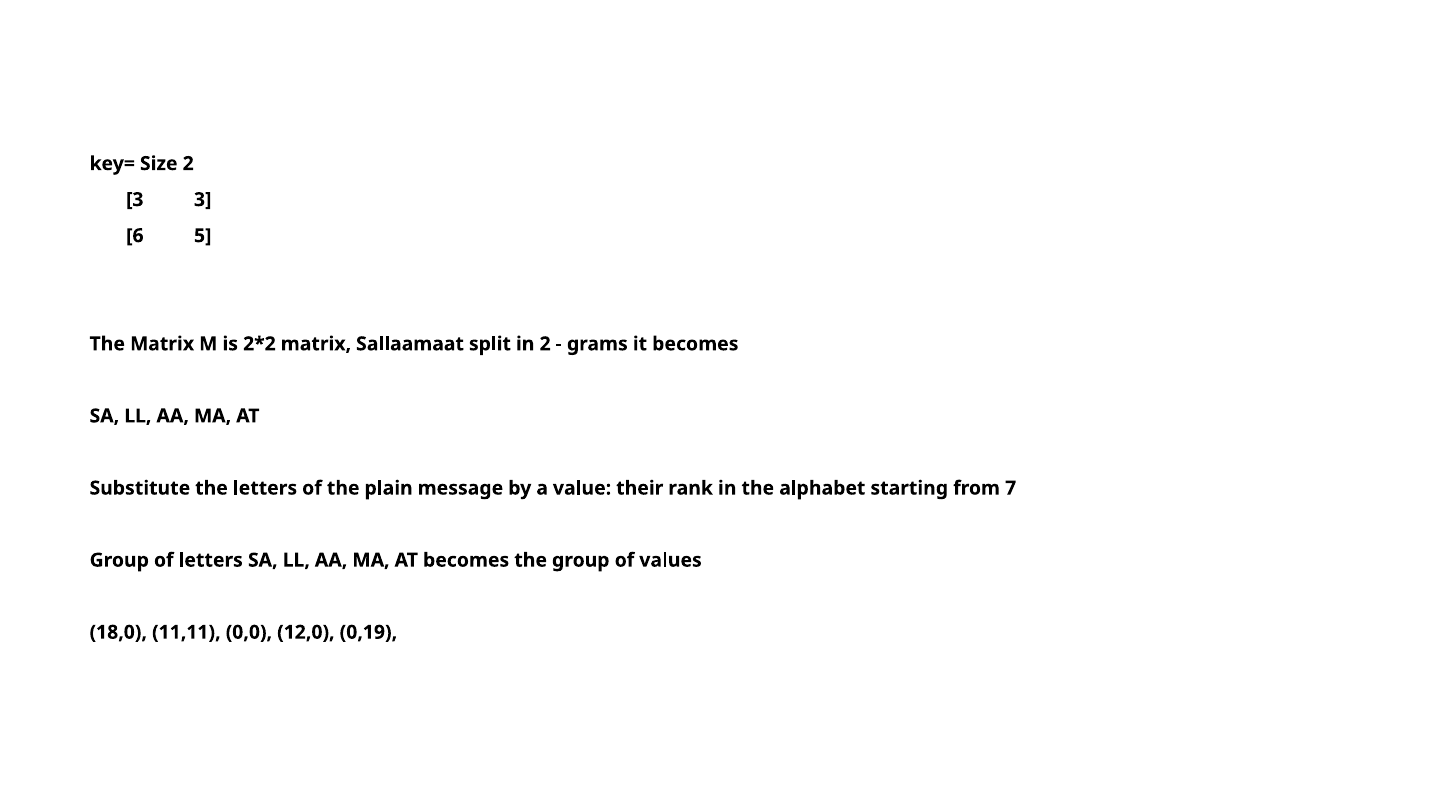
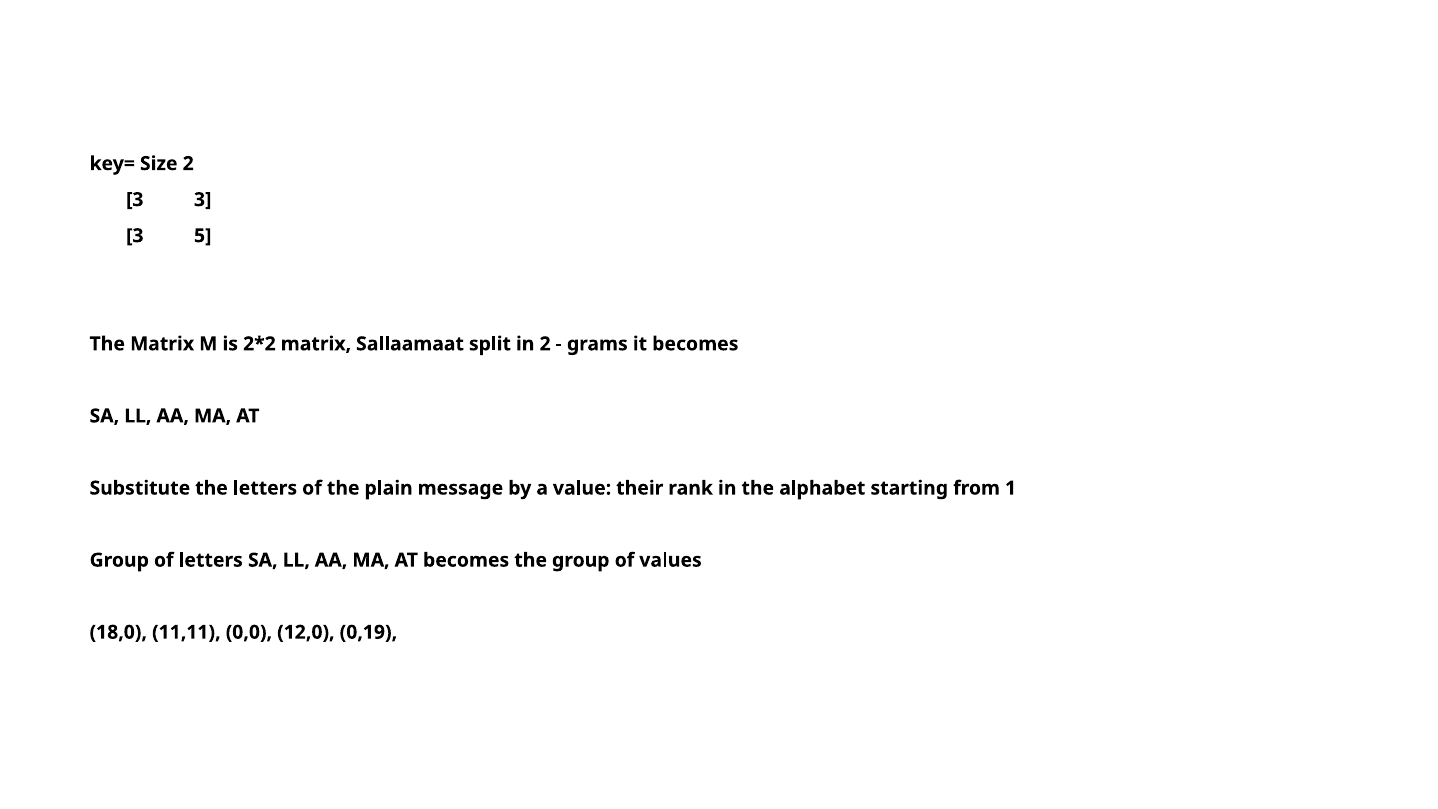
6 at (135, 236): 6 -> 3
7: 7 -> 1
